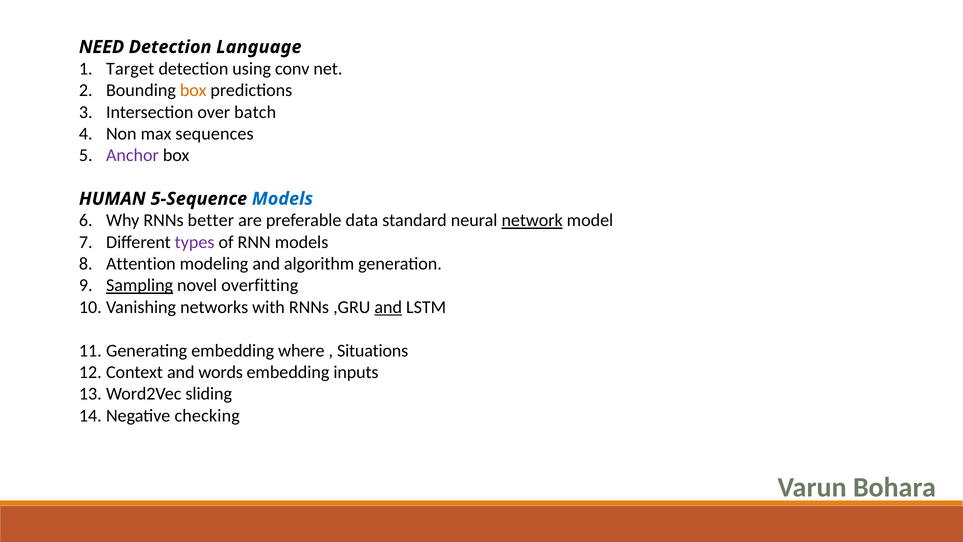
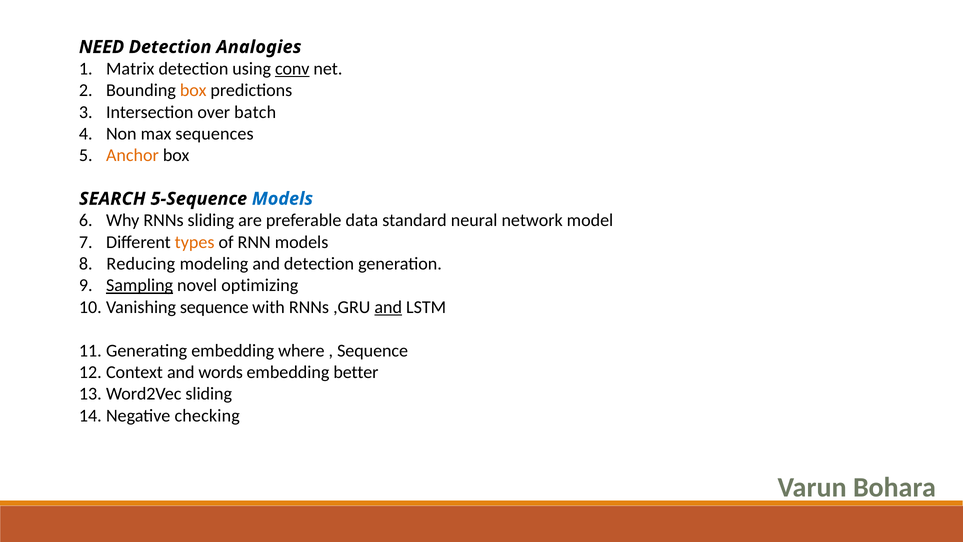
Language: Language -> Analogies
Target: Target -> Matrix
conv underline: none -> present
Anchor colour: purple -> orange
HUMAN: HUMAN -> SEARCH
RNNs better: better -> sliding
network underline: present -> none
types colour: purple -> orange
Attention: Attention -> Reducing
and algorithm: algorithm -> detection
overfitting: overfitting -> optimizing
networks at (214, 307): networks -> sequence
Situations at (373, 350): Situations -> Sequence
inputs: inputs -> better
